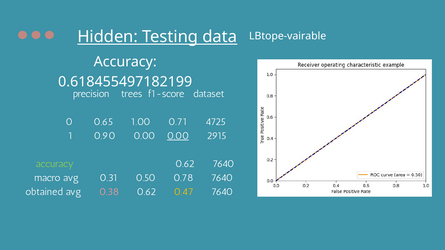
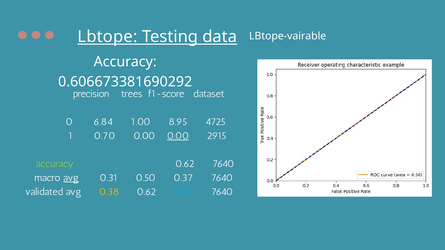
Hidden: Hidden -> Lbtope
0.618455497182199: 0.618455497182199 -> 0.606673381690292
0.65: 0.65 -> 6.84
0.71: 0.71 -> 8.95
0.90: 0.90 -> 0.70
avg at (71, 178) underline: none -> present
0.78: 0.78 -> 0.37
obtained: obtained -> validated
0.38 colour: pink -> yellow
0.47 colour: yellow -> light blue
